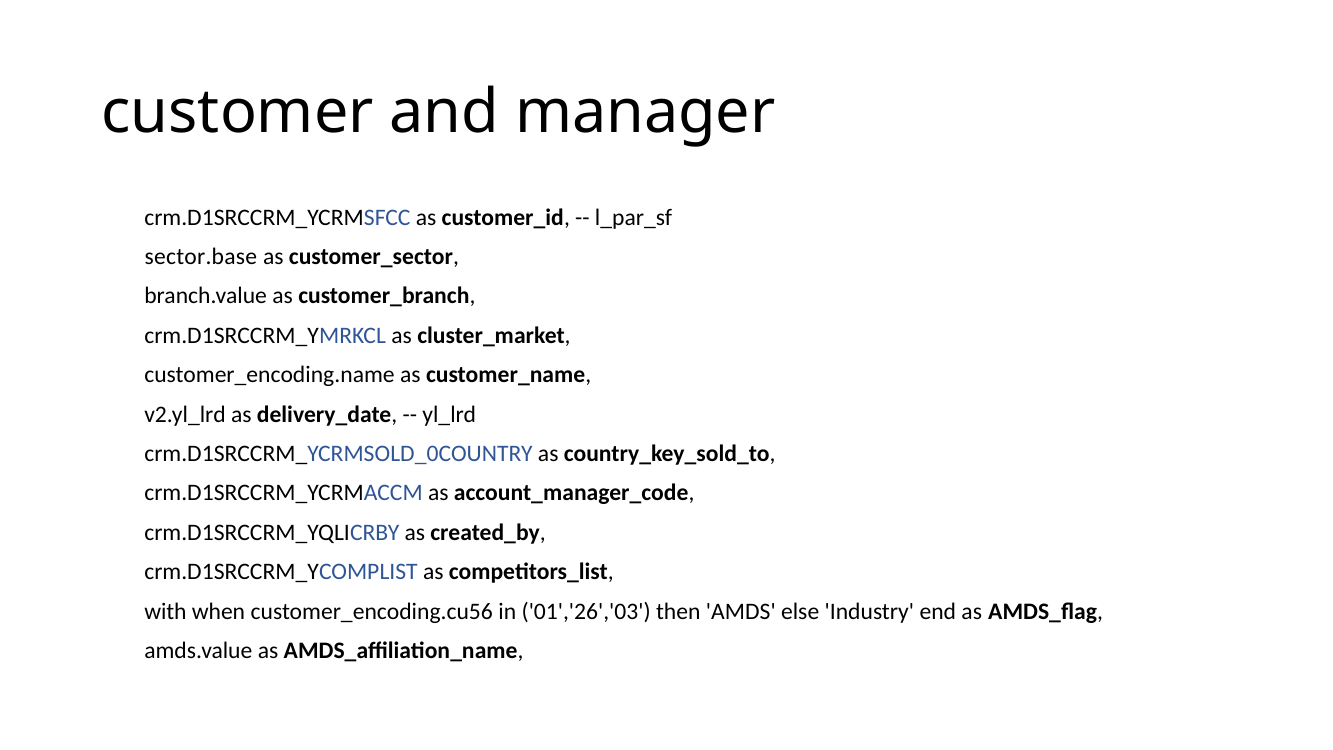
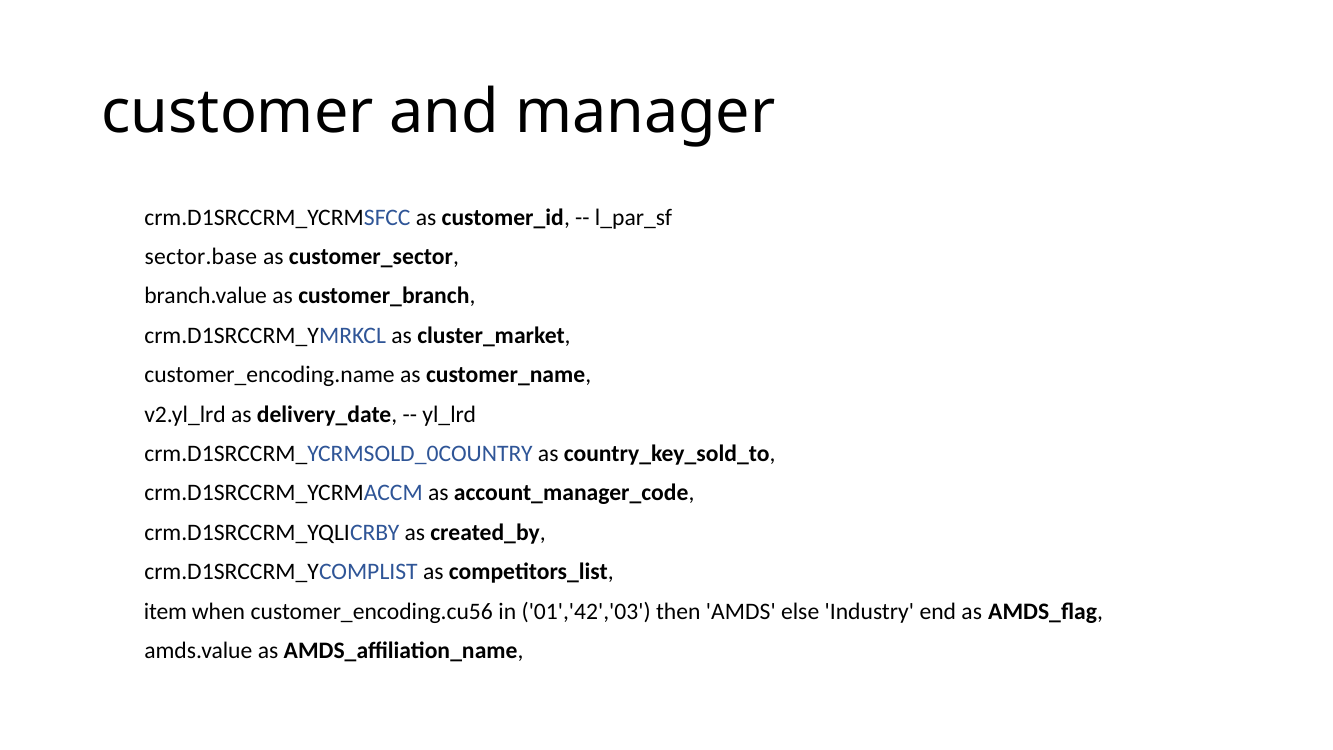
with: with -> item
01','26','03: 01','26','03 -> 01','42','03
